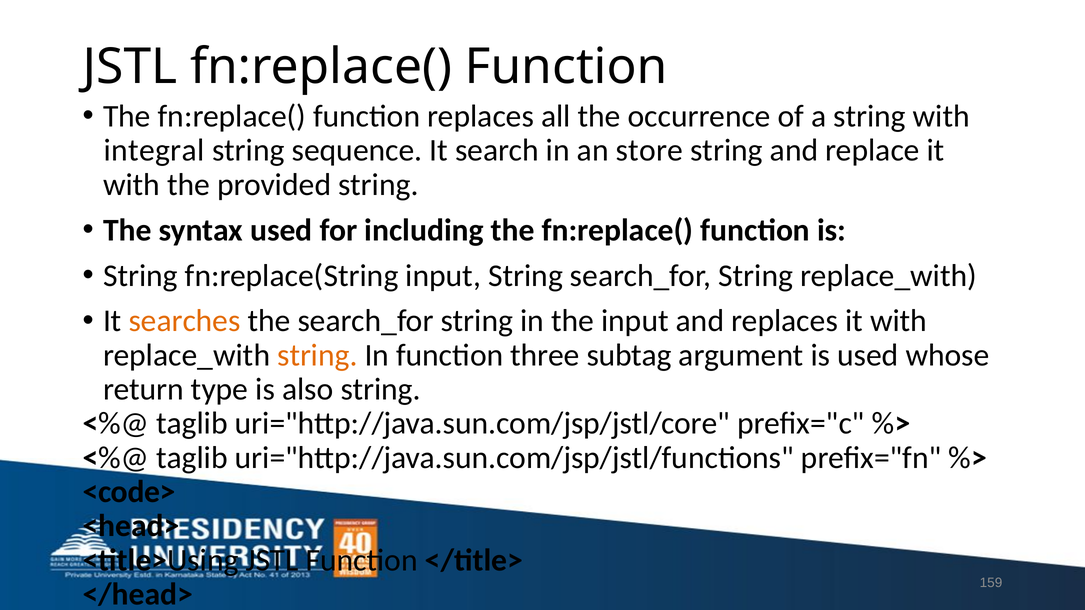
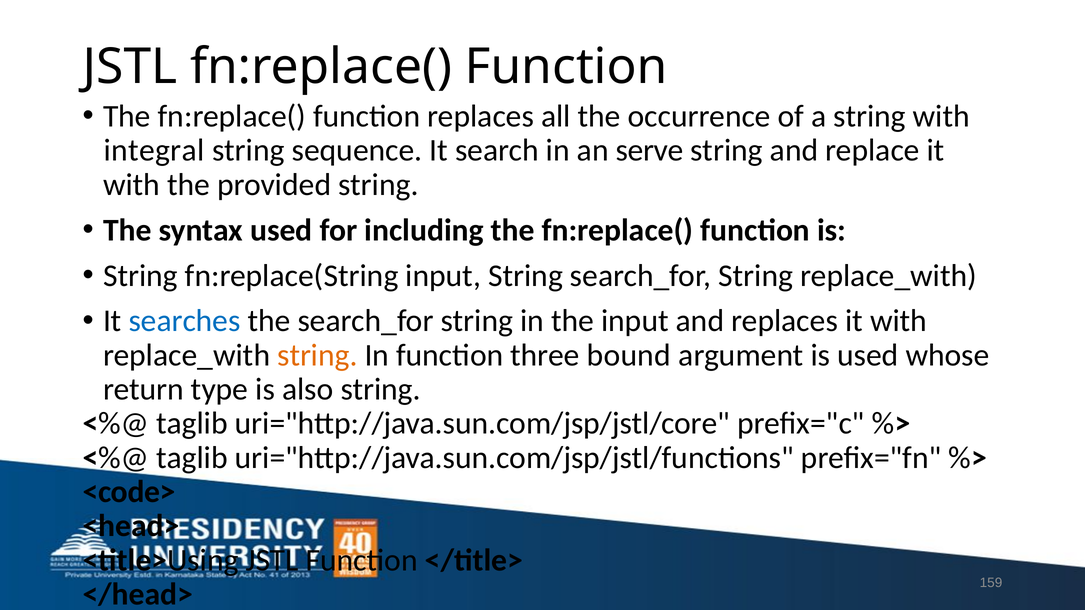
store: store -> serve
searches colour: orange -> blue
subtag: subtag -> bound
